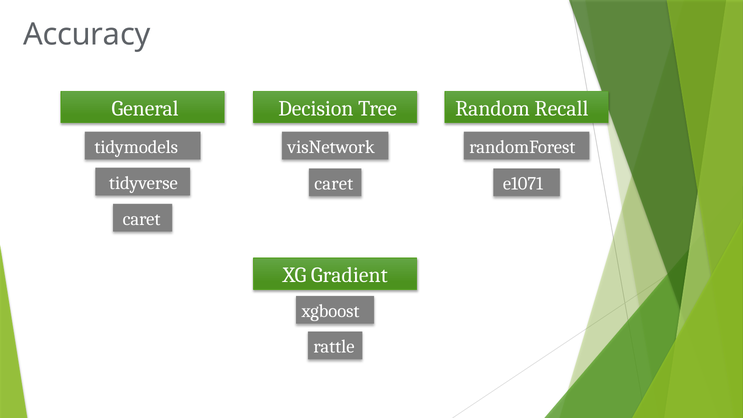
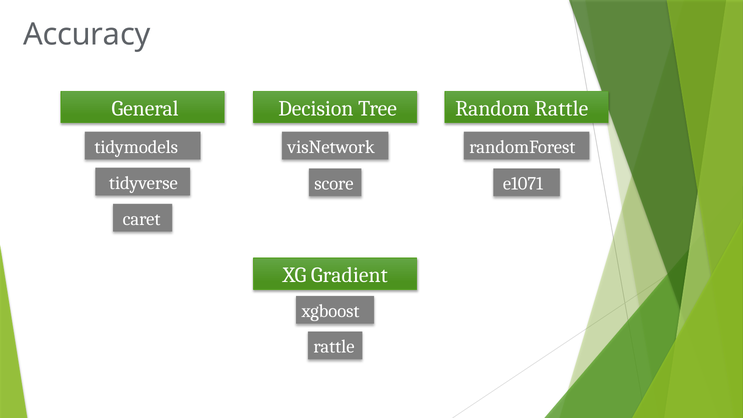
Random Recall: Recall -> Rattle
caret at (334, 184): caret -> score
